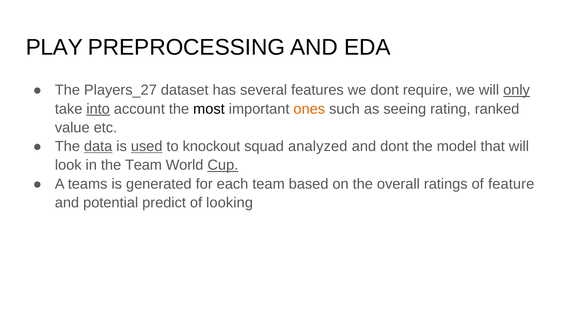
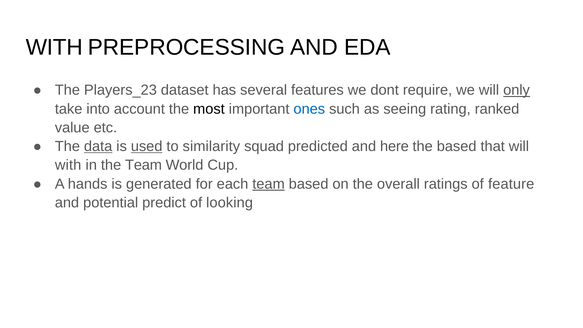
PLAY at (54, 47): PLAY -> WITH
Players_27: Players_27 -> Players_23
into underline: present -> none
ones colour: orange -> blue
knockout: knockout -> similarity
analyzed: analyzed -> predicted
and dont: dont -> here
the model: model -> based
look at (68, 165): look -> with
Cup underline: present -> none
teams: teams -> hands
team at (269, 184) underline: none -> present
